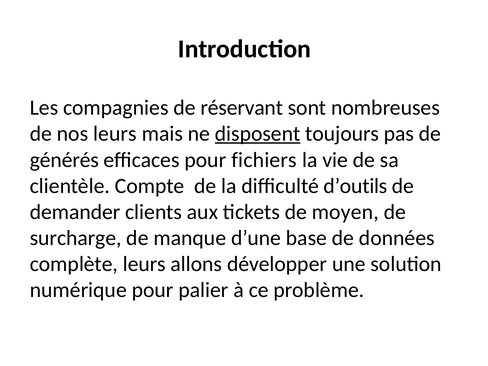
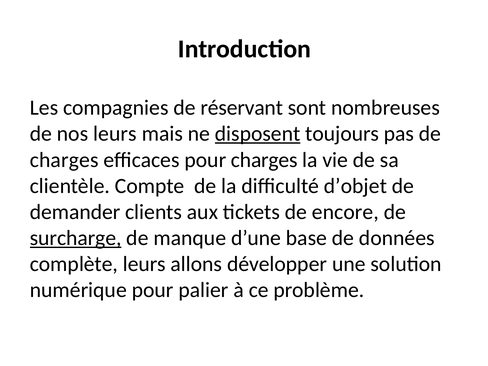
générés at (64, 160): générés -> charges
pour fichiers: fichiers -> charges
d’outils: d’outils -> d’objet
moyen: moyen -> encore
surcharge underline: none -> present
